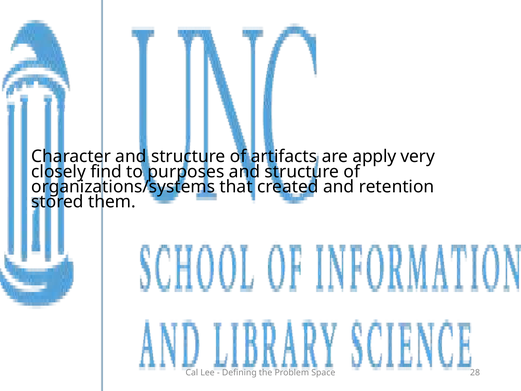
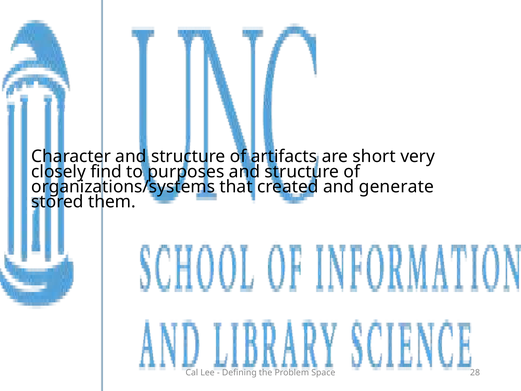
apply: apply -> short
retention: retention -> generate
